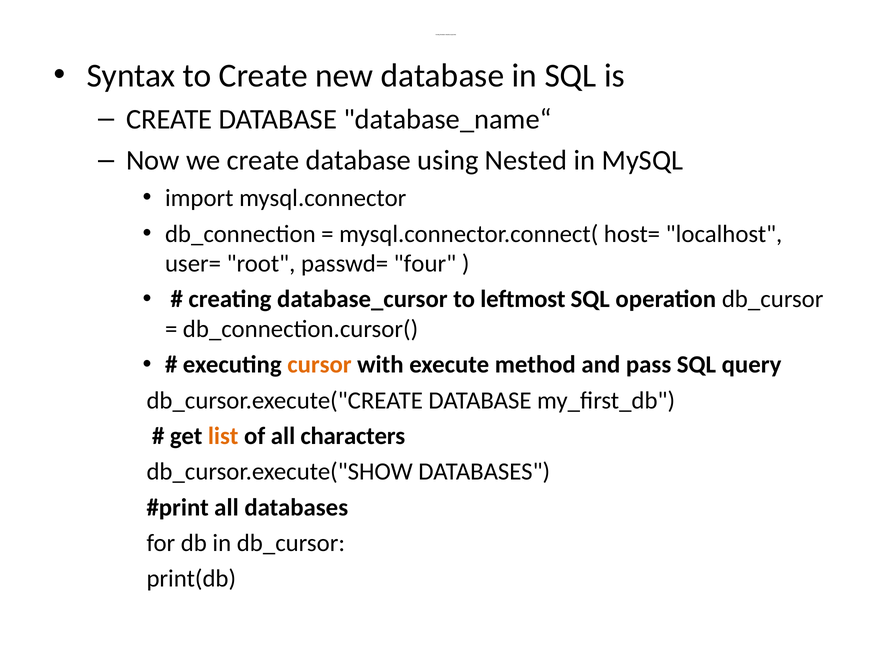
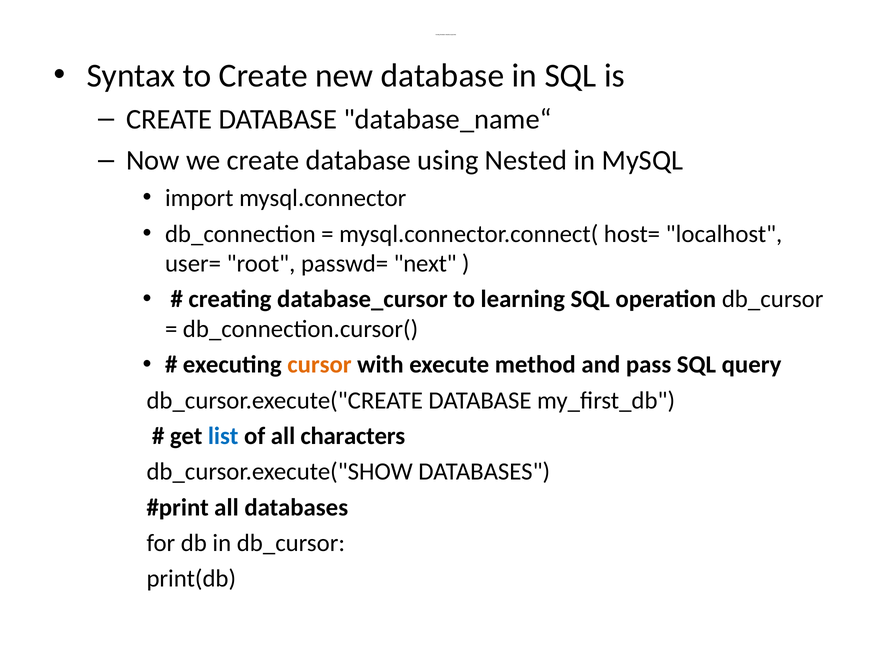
four: four -> next
leftmost: leftmost -> learning
list colour: orange -> blue
